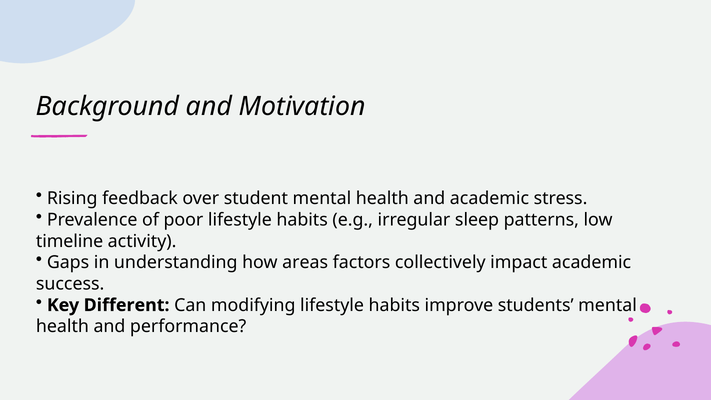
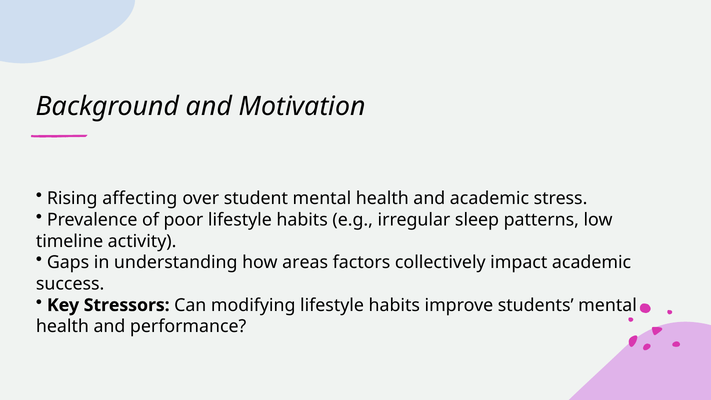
feedback: feedback -> affecting
Different: Different -> Stressors
